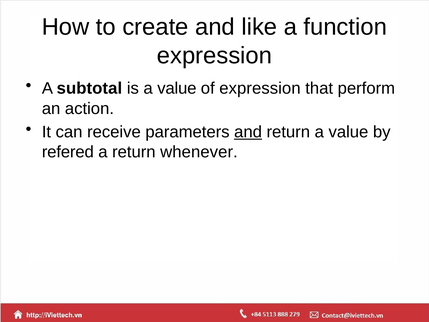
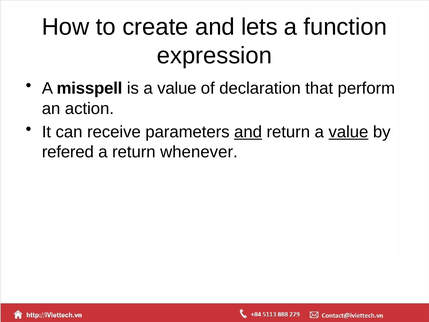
like: like -> lets
subtotal: subtotal -> misspell
of expression: expression -> declaration
value at (348, 132) underline: none -> present
